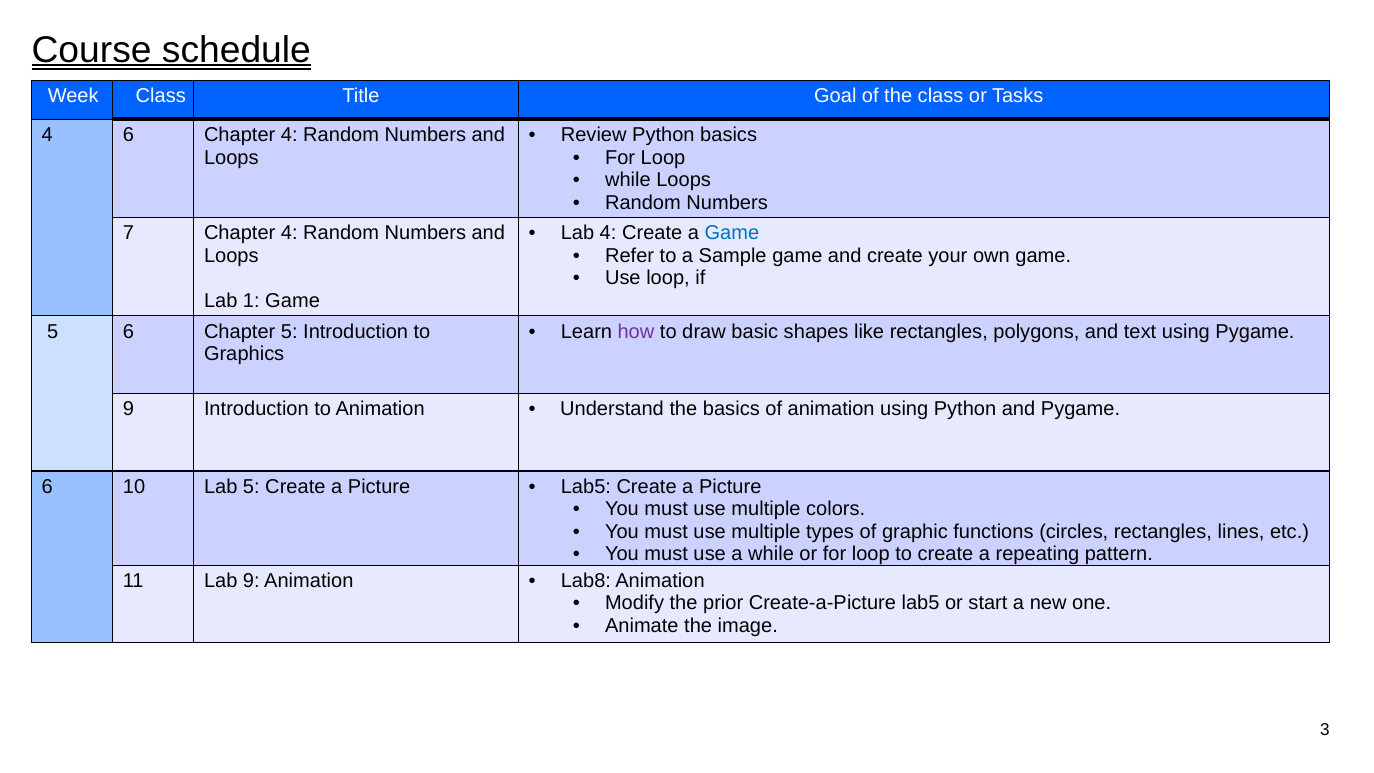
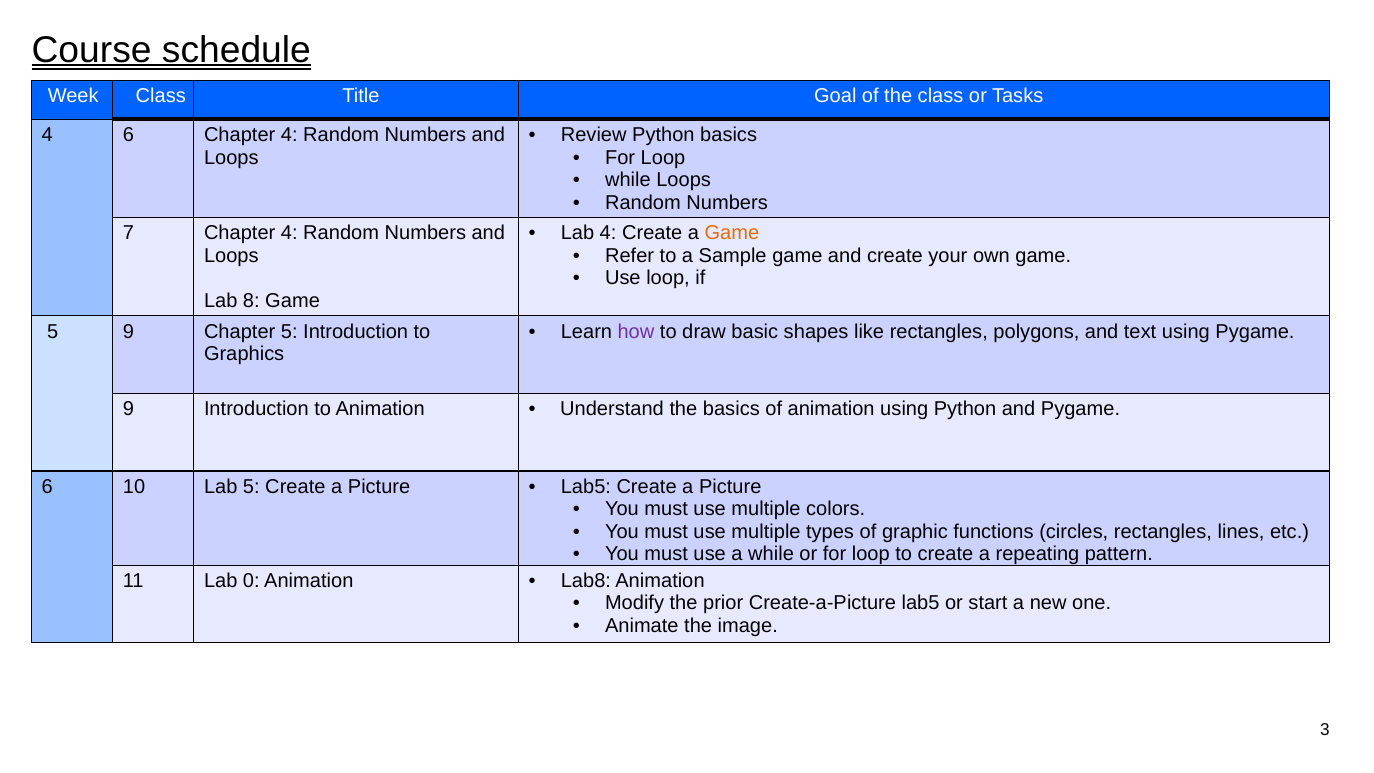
Game at (732, 233) colour: blue -> orange
1: 1 -> 8
5 6: 6 -> 9
Lab 9: 9 -> 0
